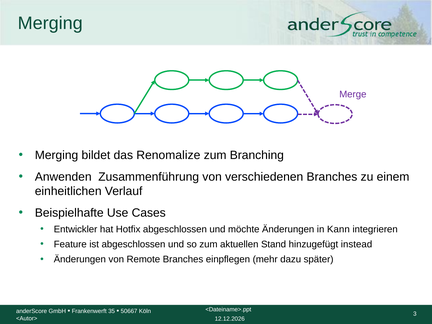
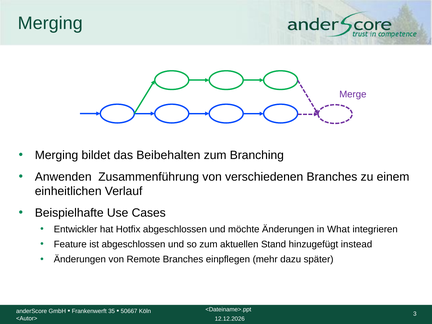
Renomalize: Renomalize -> Beibehalten
Kann: Kann -> What
